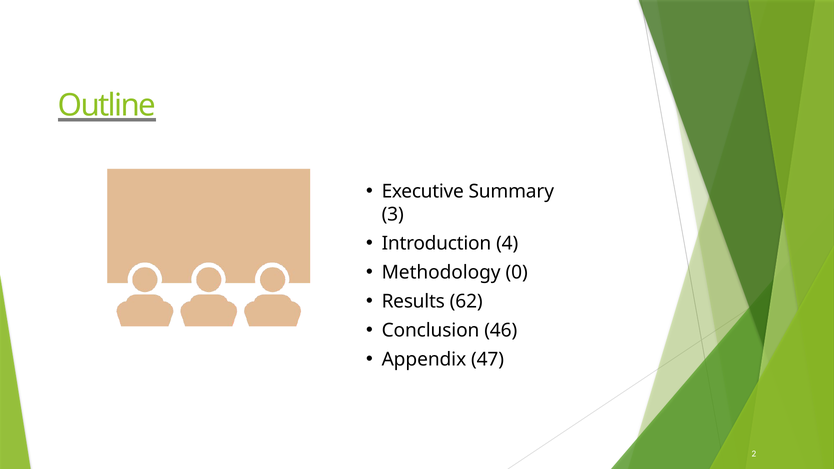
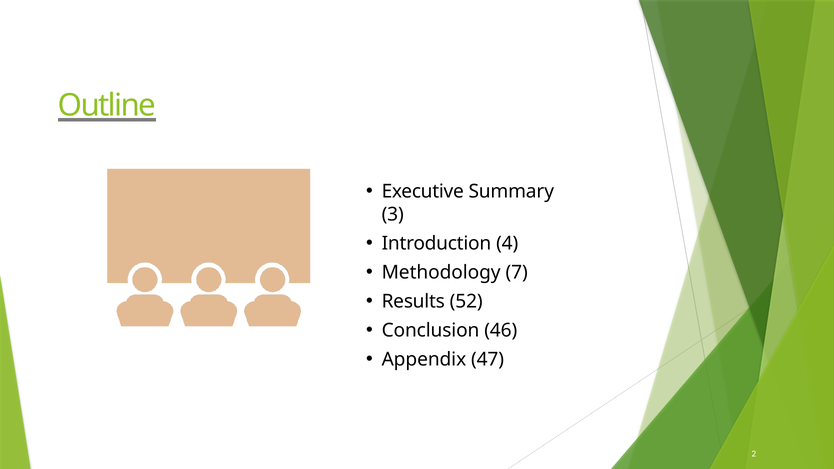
0: 0 -> 7
62: 62 -> 52
